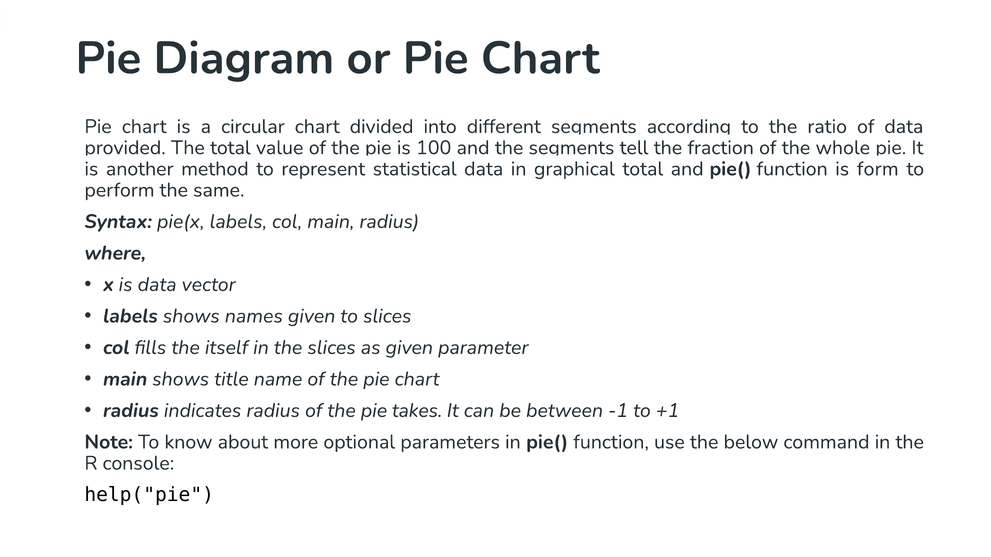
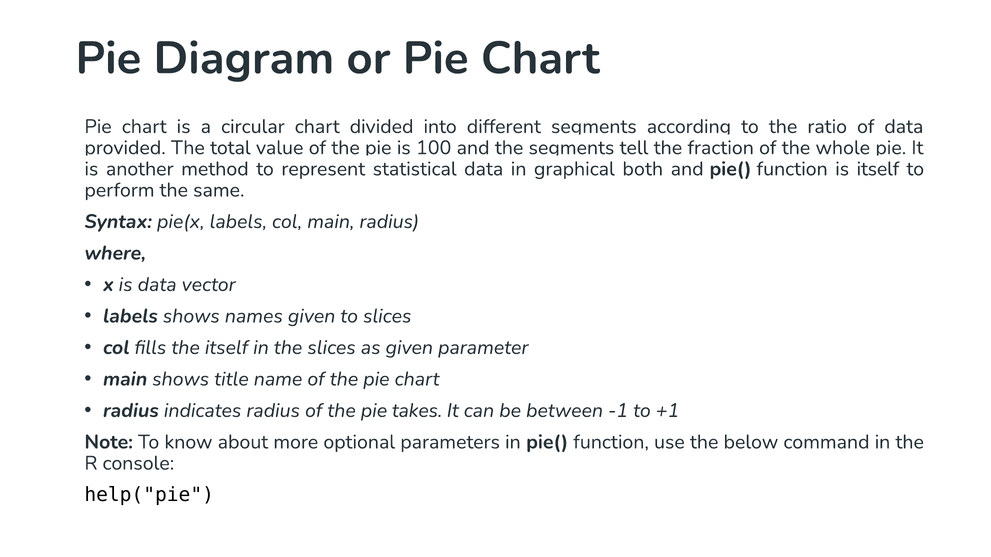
graphical total: total -> both
is form: form -> itself
